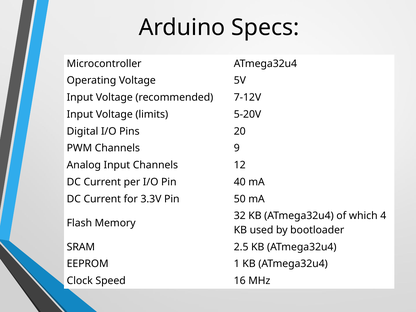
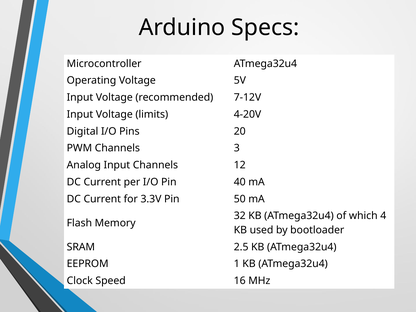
5-20V: 5-20V -> 4-20V
9: 9 -> 3
